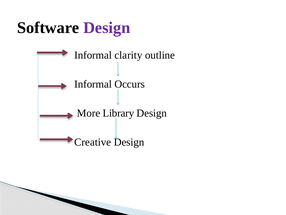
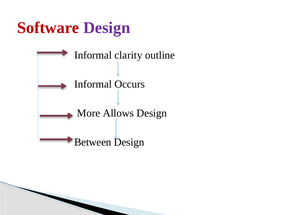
Software colour: black -> red
Library: Library -> Allows
Creative: Creative -> Between
